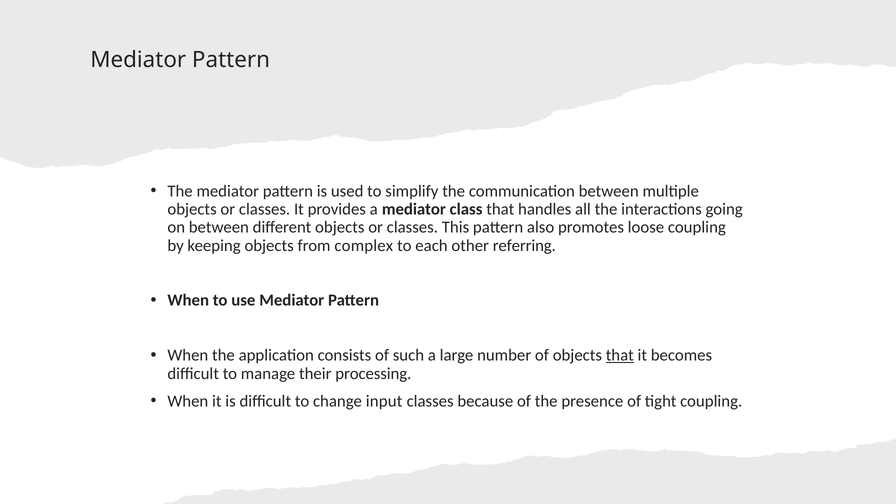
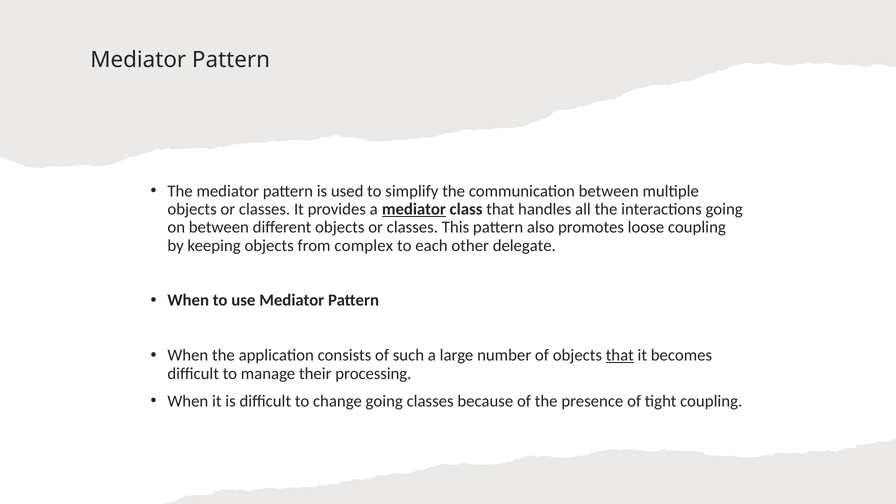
mediator at (414, 209) underline: none -> present
referring: referring -> delegate
change input: input -> going
